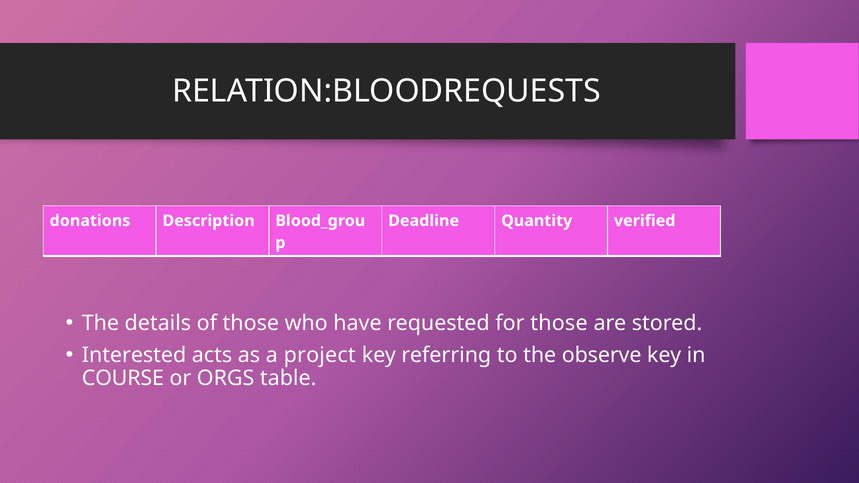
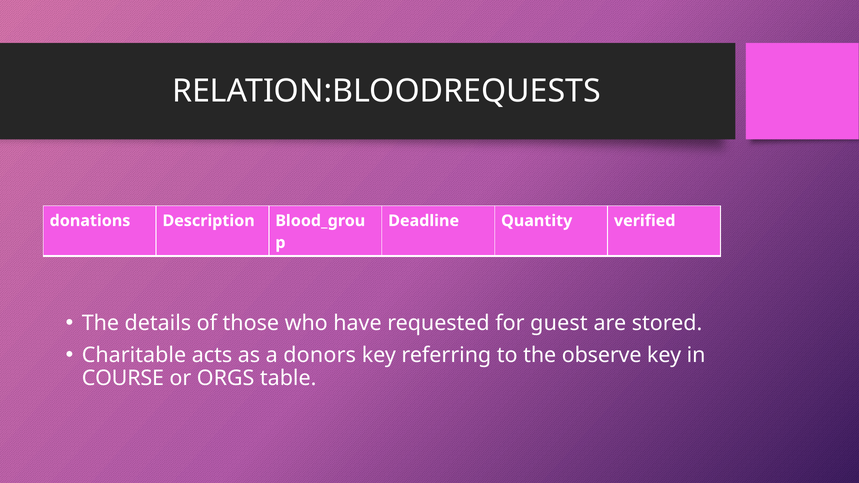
for those: those -> guest
Interested: Interested -> Charitable
project: project -> donors
